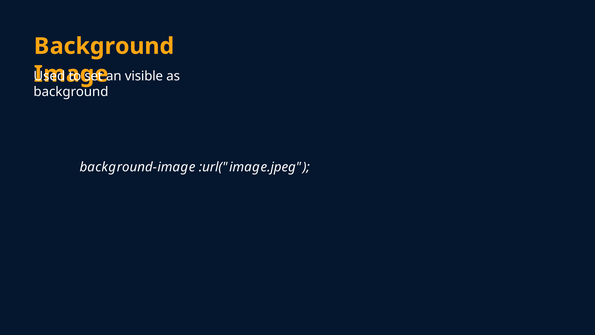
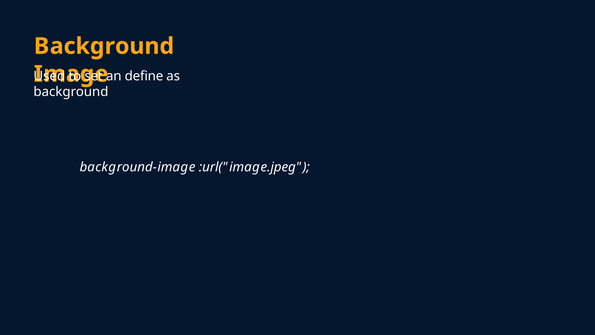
visible: visible -> define
